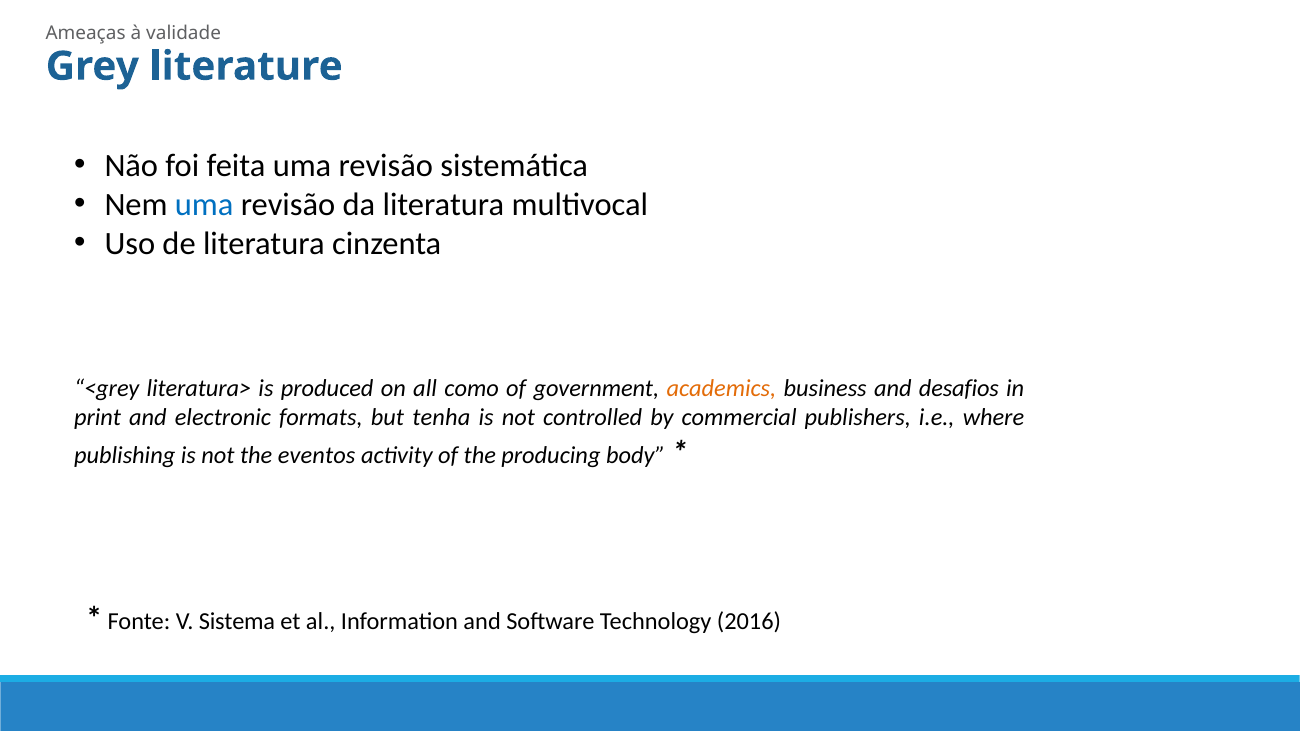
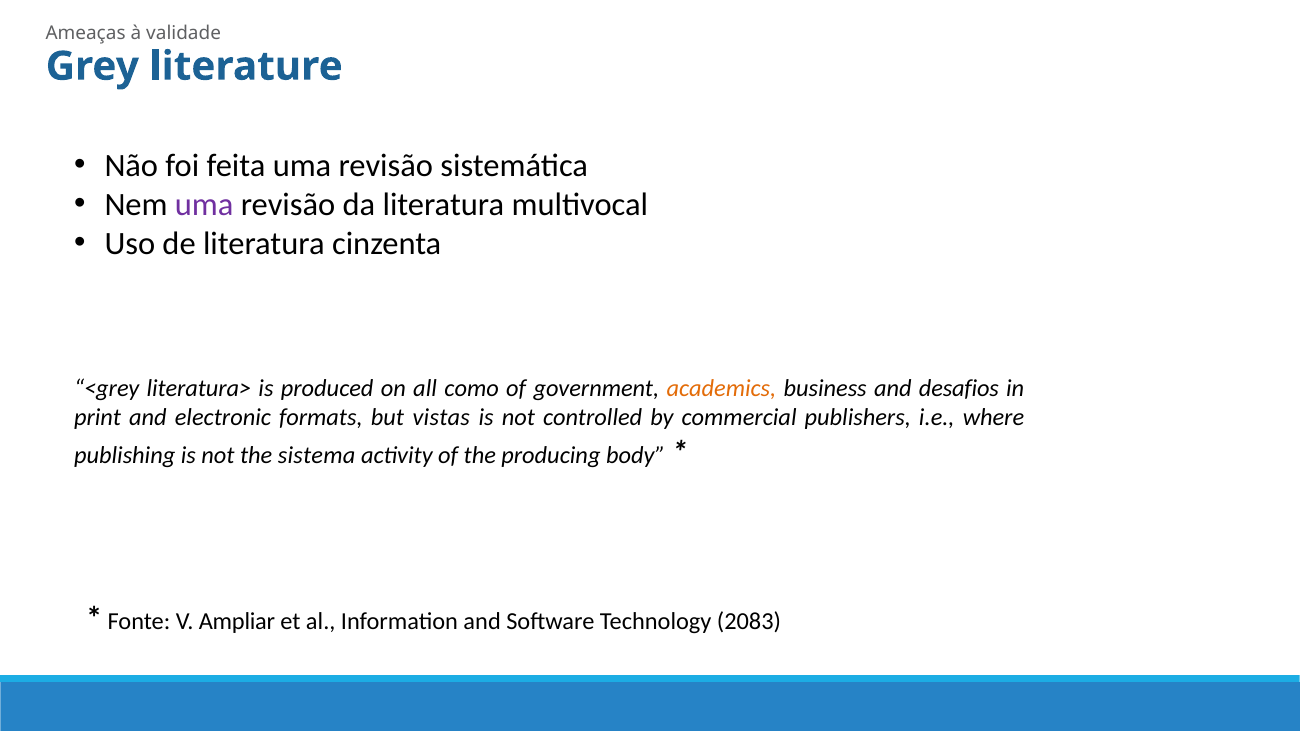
uma at (204, 205) colour: blue -> purple
tenha: tenha -> vistas
eventos: eventos -> sistema
Sistema: Sistema -> Ampliar
2016: 2016 -> 2083
